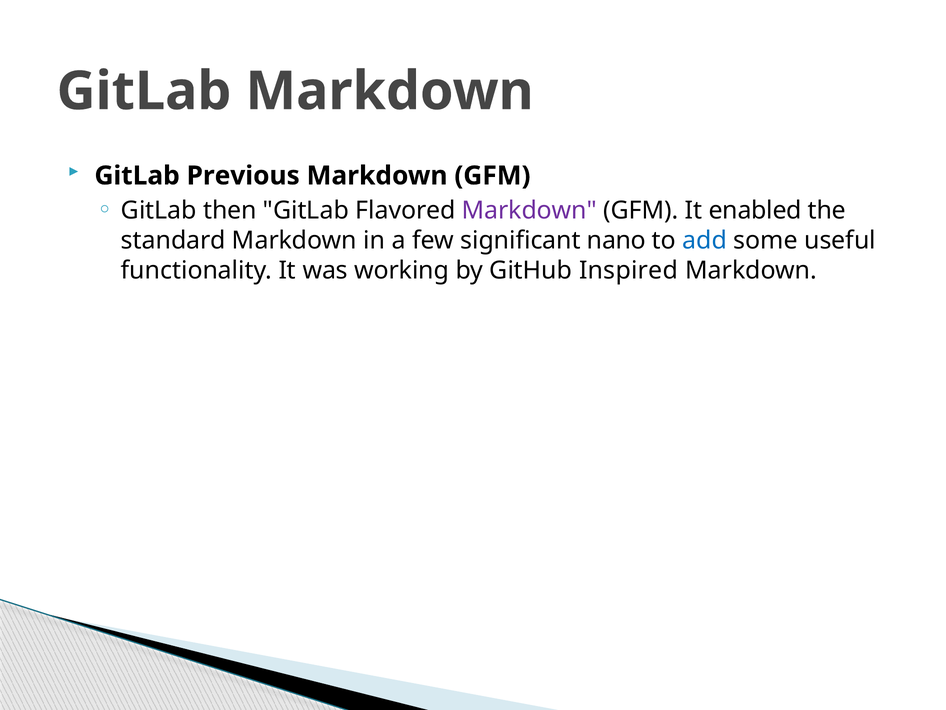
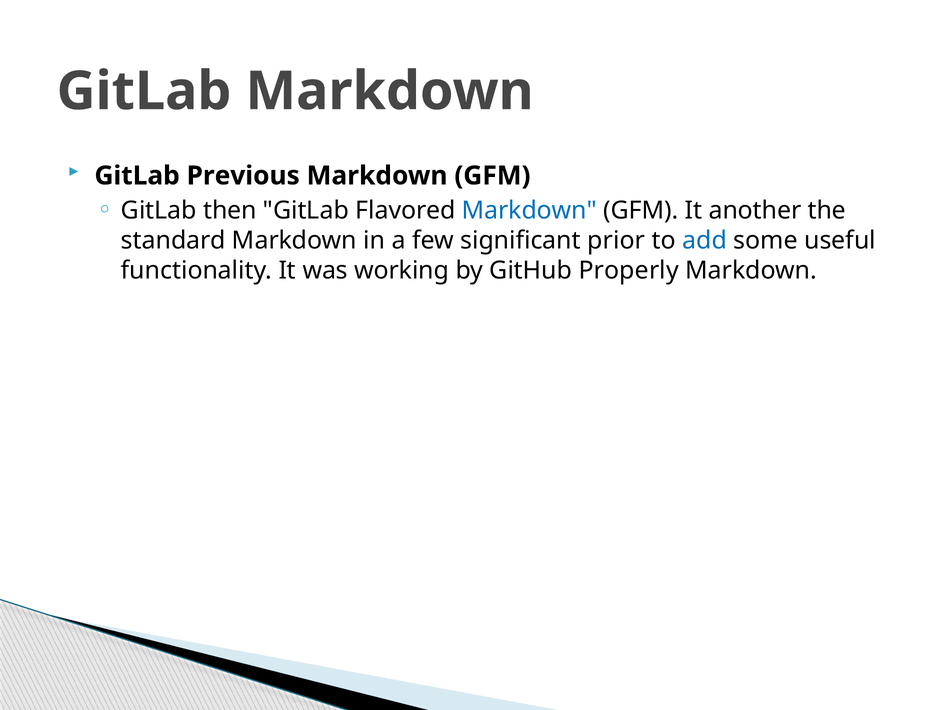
Markdown at (529, 210) colour: purple -> blue
enabled: enabled -> another
nano: nano -> prior
Inspired: Inspired -> Properly
